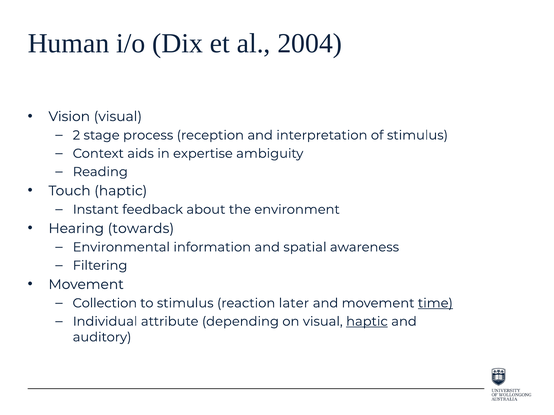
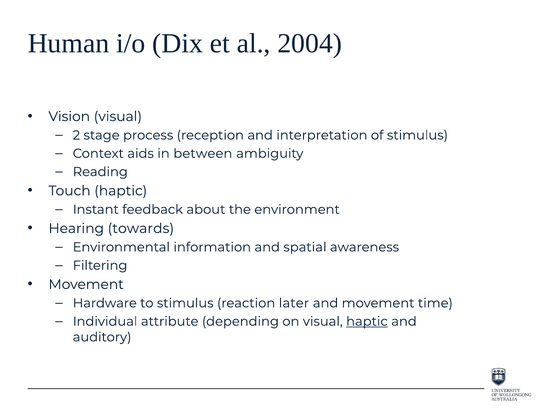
expertise: expertise -> between
Collection: Collection -> Hardware
time underline: present -> none
